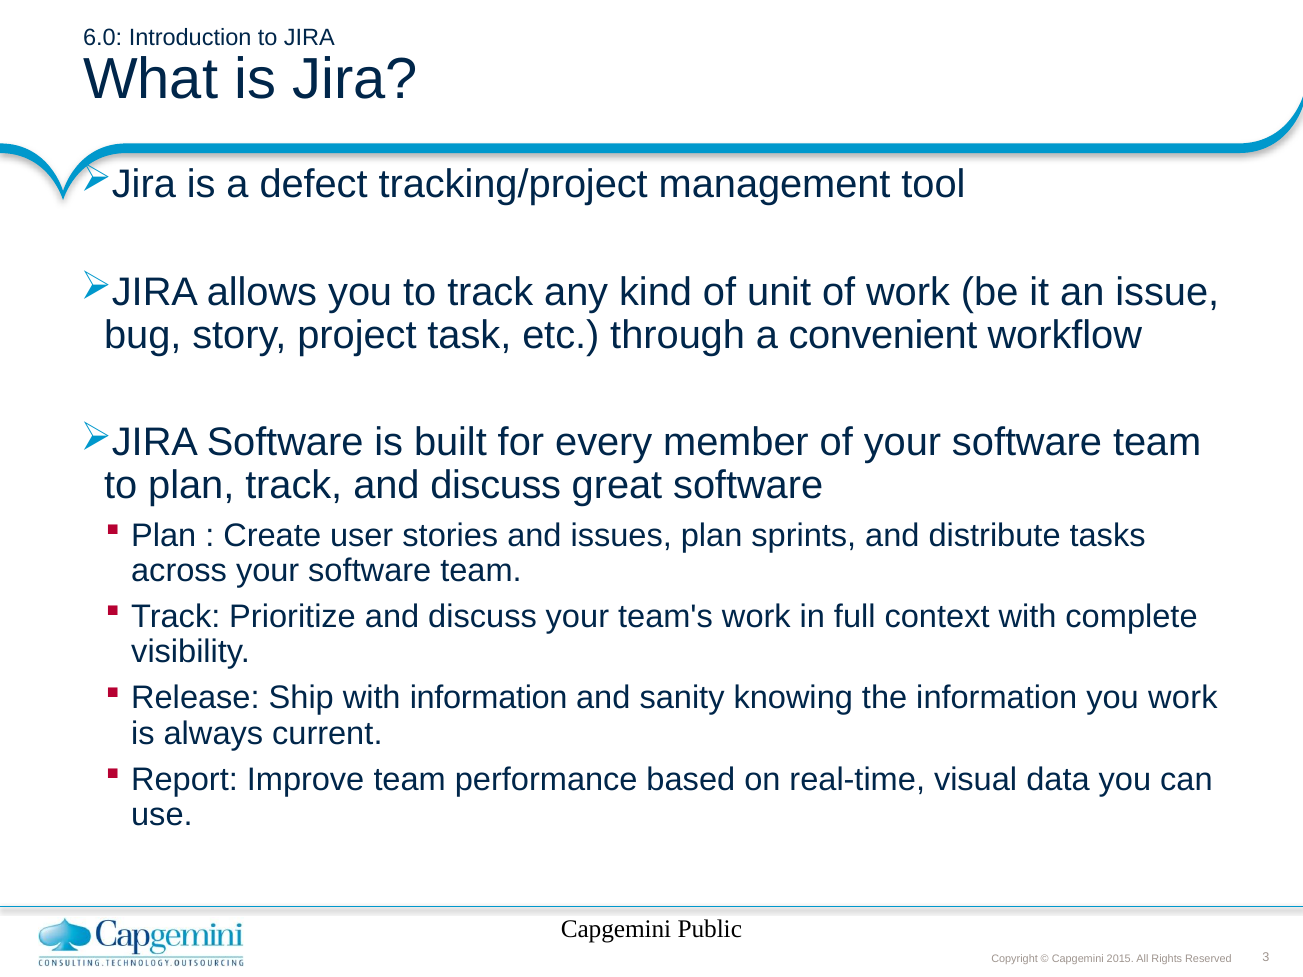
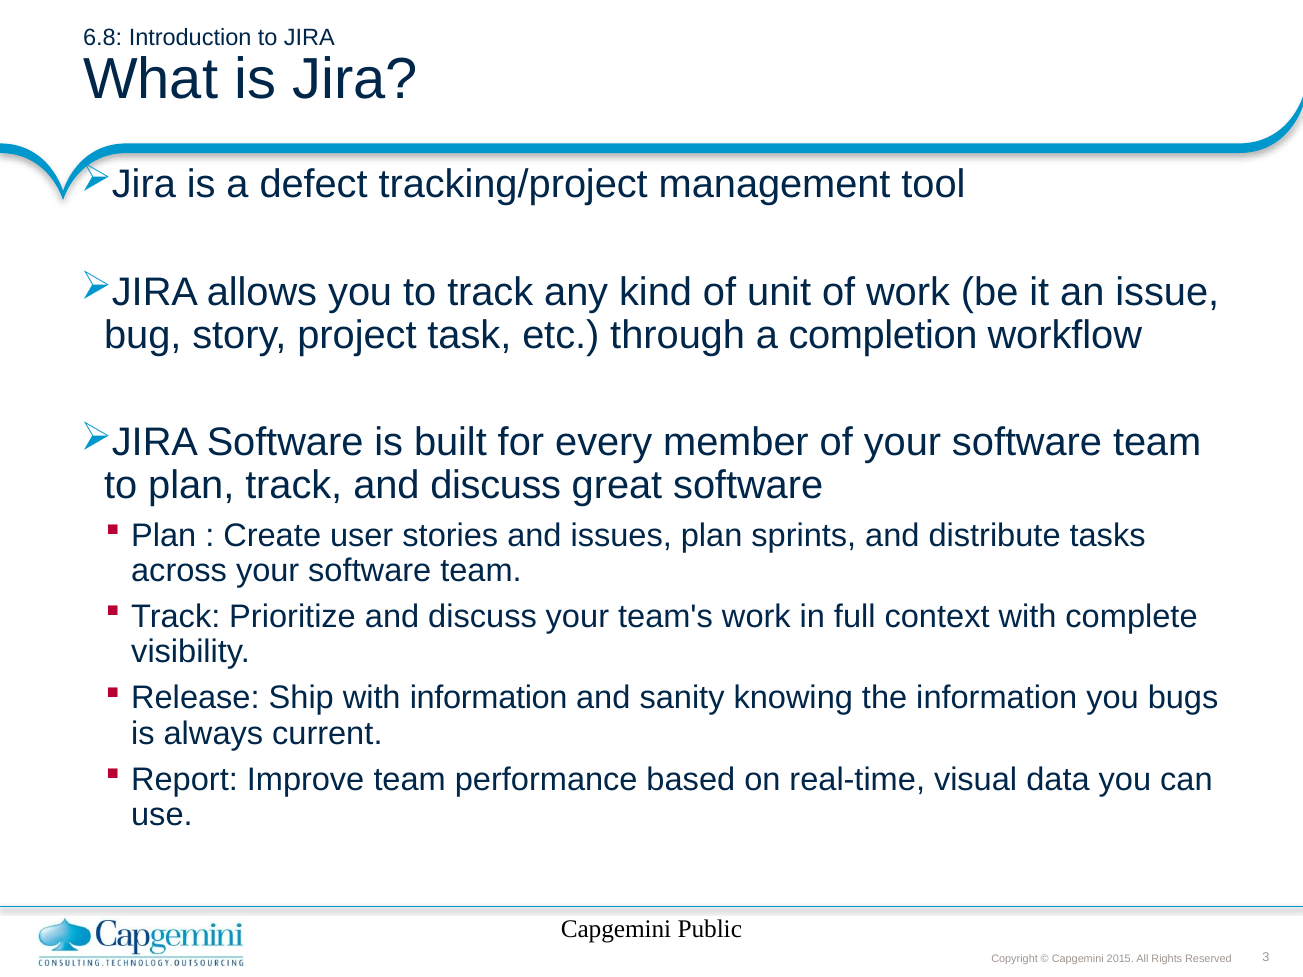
6.0: 6.0 -> 6.8
convenient: convenient -> completion
you work: work -> bugs
